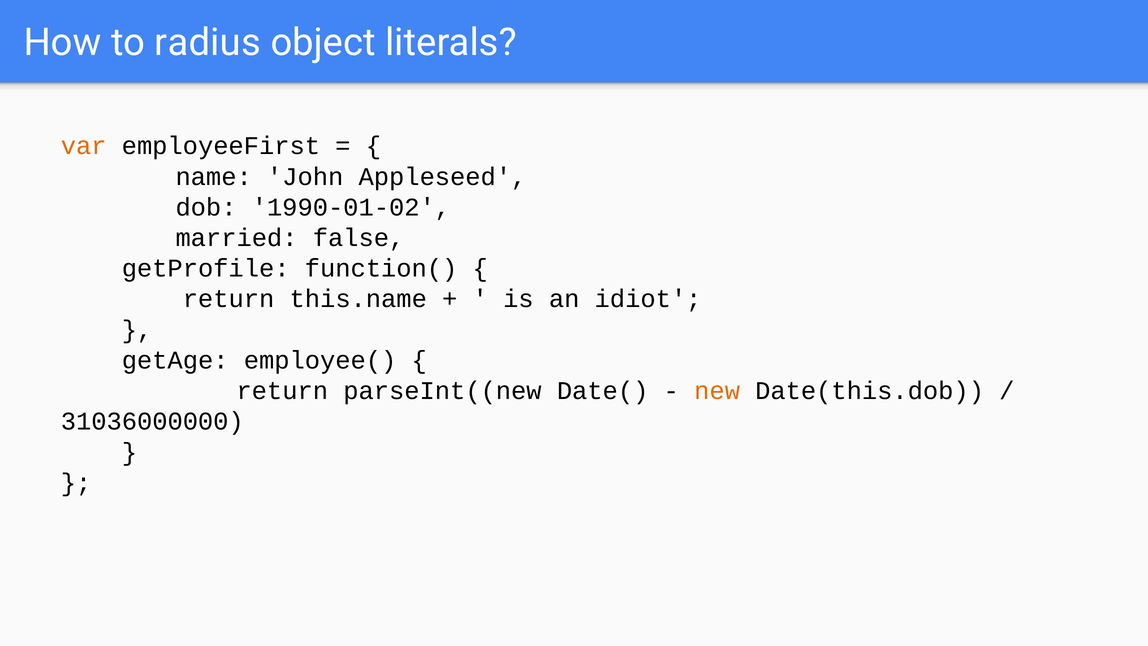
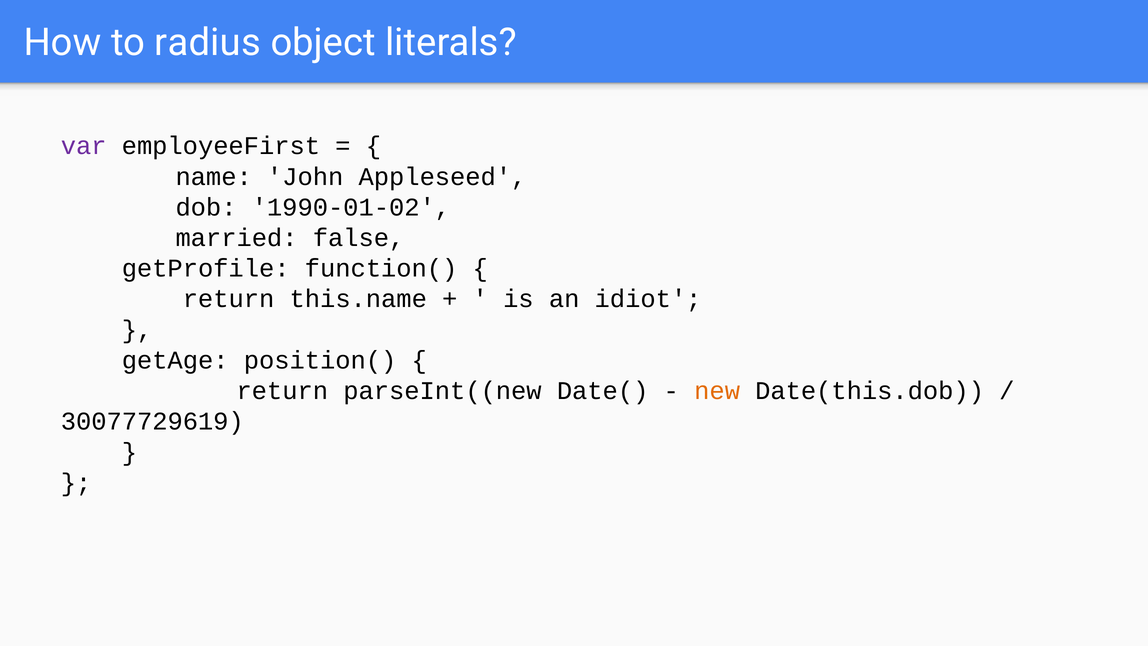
var colour: orange -> purple
employee(: employee( -> position(
31036000000: 31036000000 -> 30077729619
